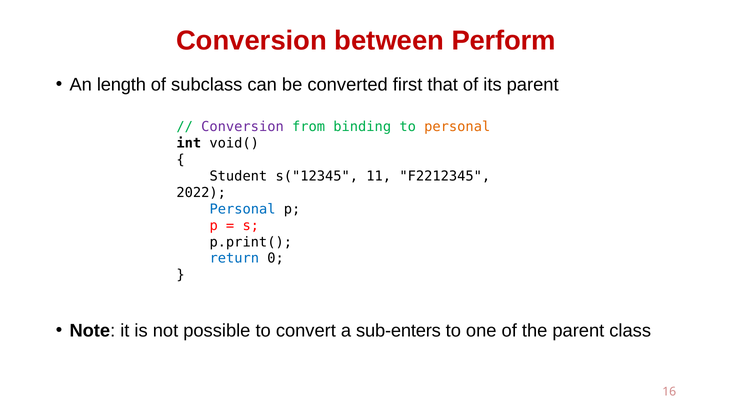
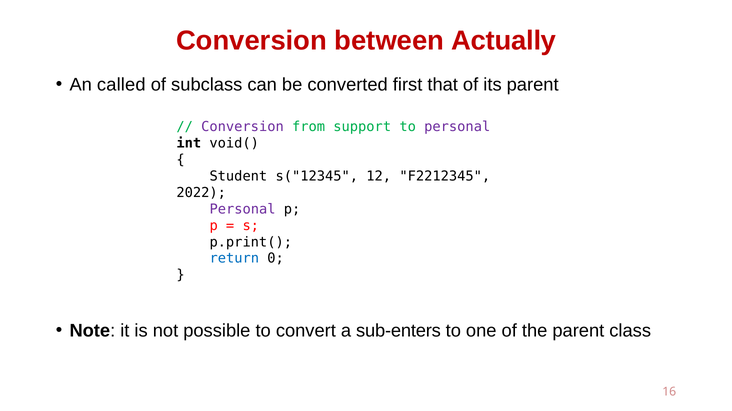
Perform: Perform -> Actually
length: length -> called
binding: binding -> support
personal at (457, 127) colour: orange -> purple
11: 11 -> 12
Personal at (243, 210) colour: blue -> purple
